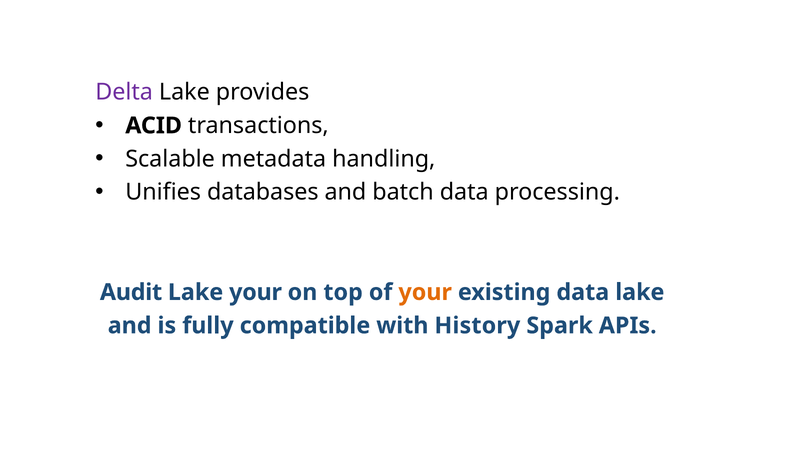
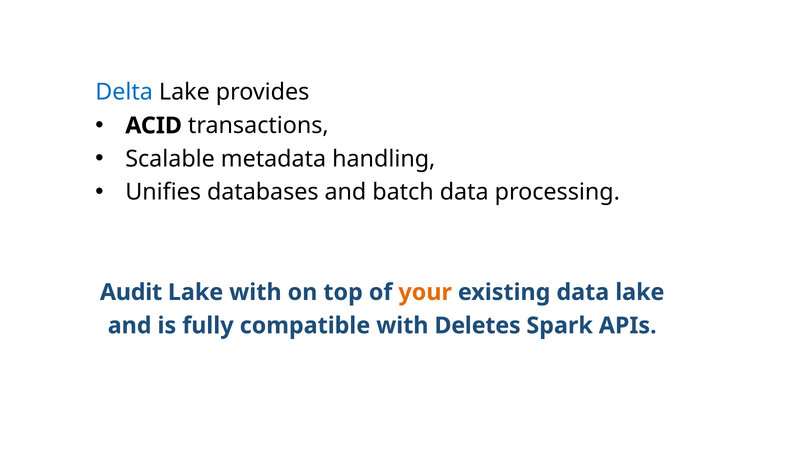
Delta colour: purple -> blue
Lake your: your -> with
History: History -> Deletes
